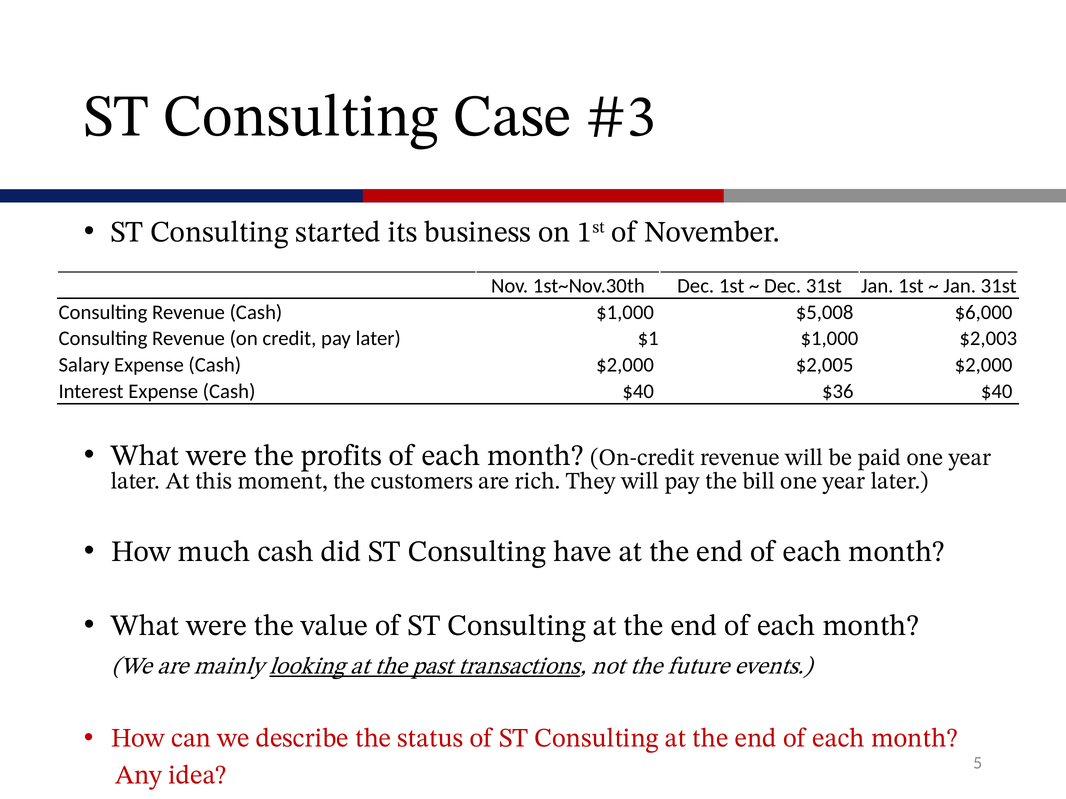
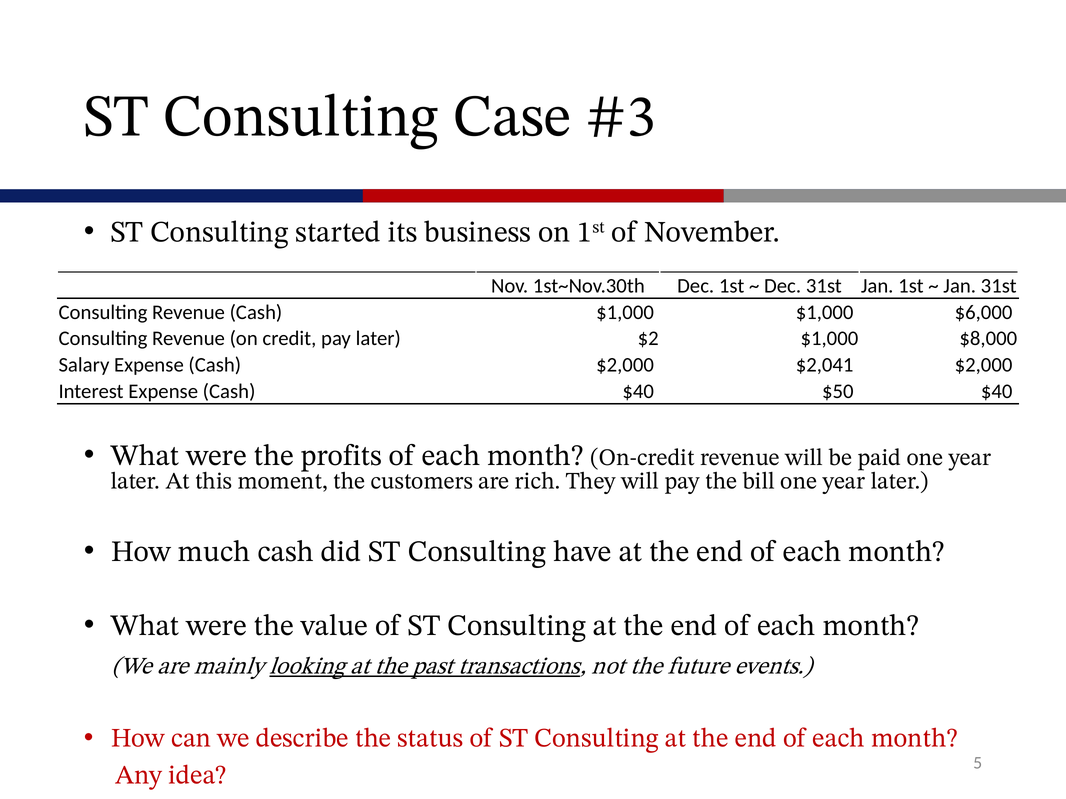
$1,000 $5,008: $5,008 -> $1,000
$1: $1 -> $2
$2,003: $2,003 -> $8,000
$2,005: $2,005 -> $2,041
$36: $36 -> $50
